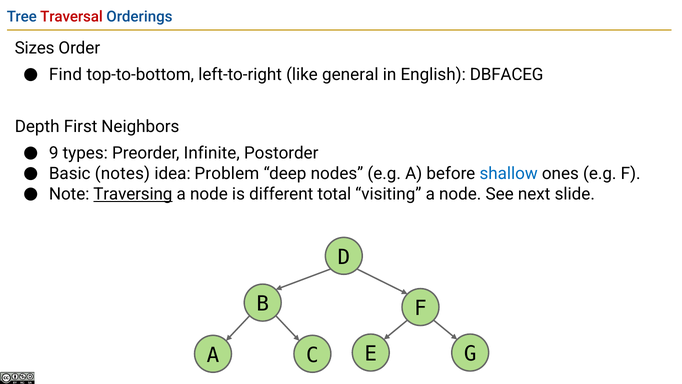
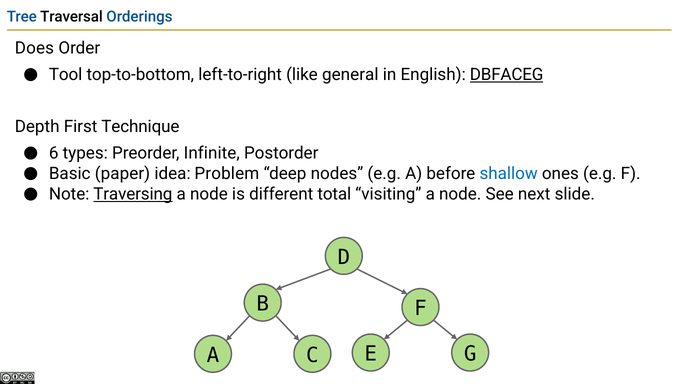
Traversal colour: red -> black
Sizes: Sizes -> Does
Find: Find -> Tool
DBFACEG underline: none -> present
Neighbors: Neighbors -> Technique
9: 9 -> 6
notes: notes -> paper
